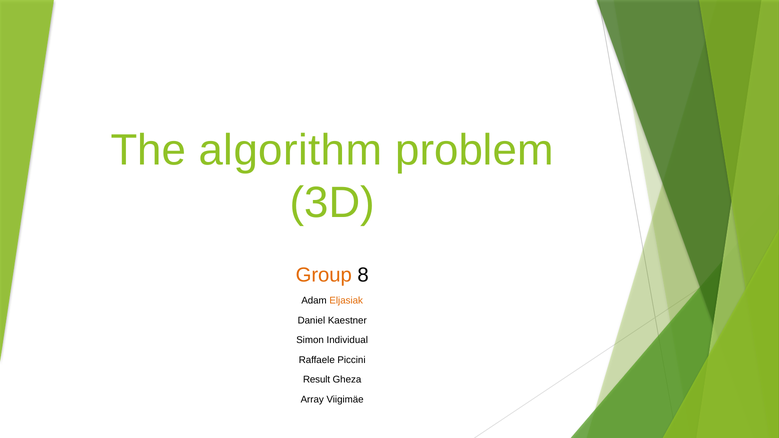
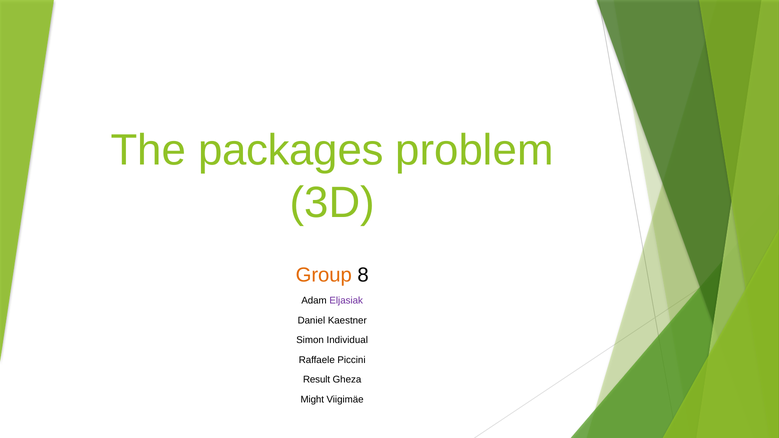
algorithm: algorithm -> packages
Eljasiak colour: orange -> purple
Array: Array -> Might
